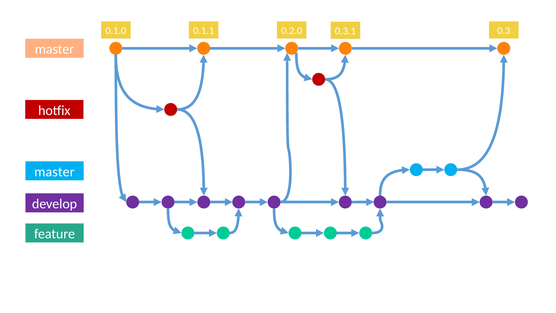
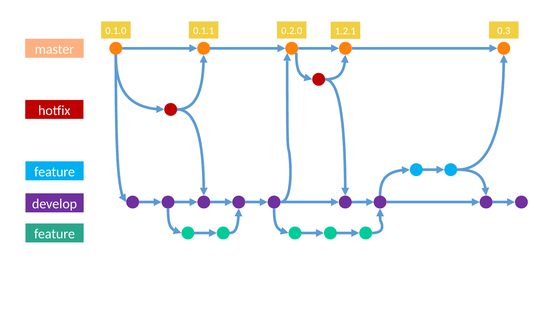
0.3.1: 0.3.1 -> 1.2.1
master at (54, 172): master -> feature
